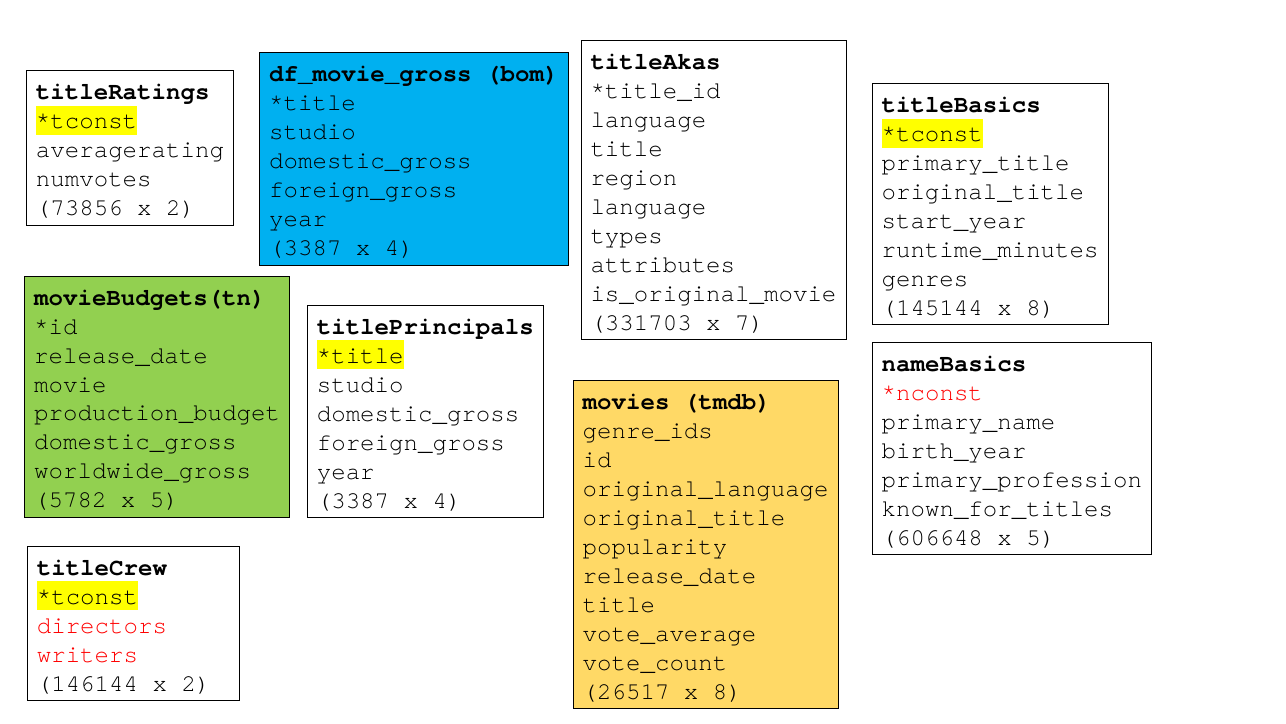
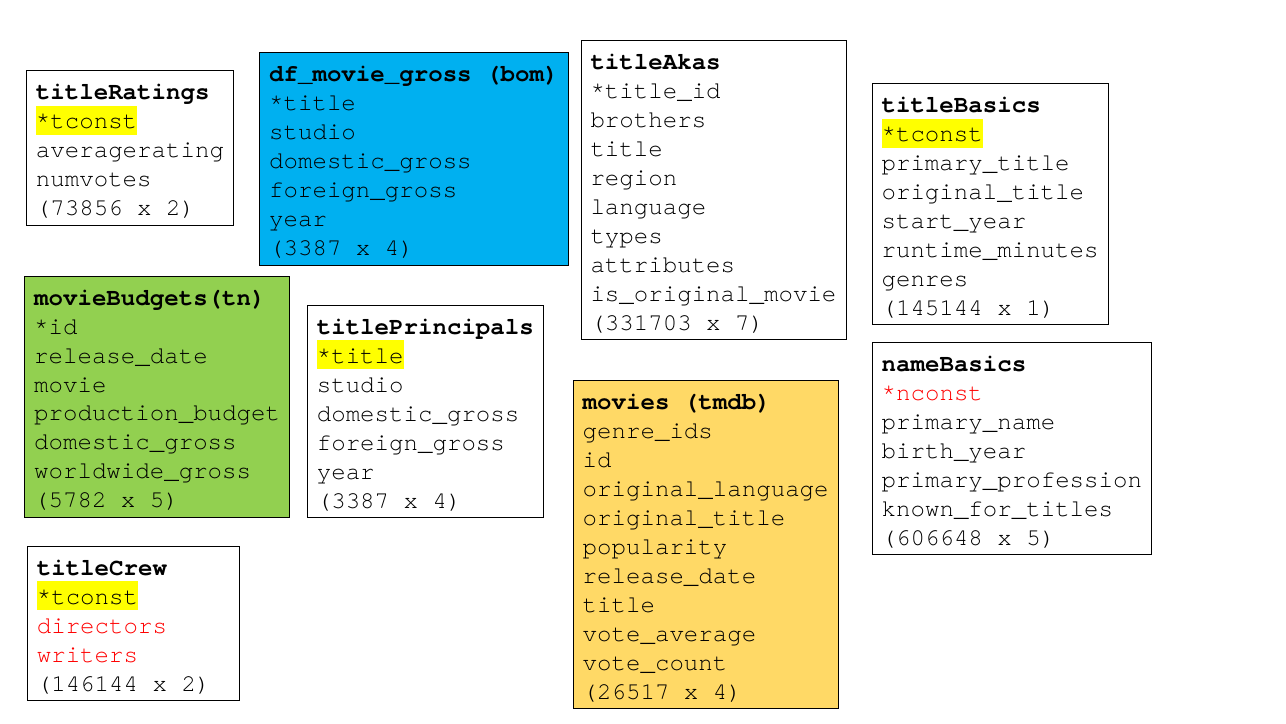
language at (648, 119): language -> brothers
145144 x 8: 8 -> 1
26517 x 8: 8 -> 4
